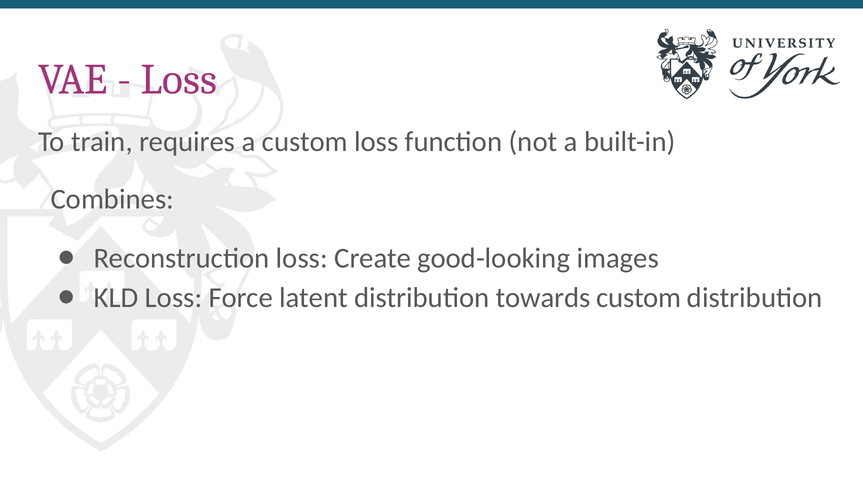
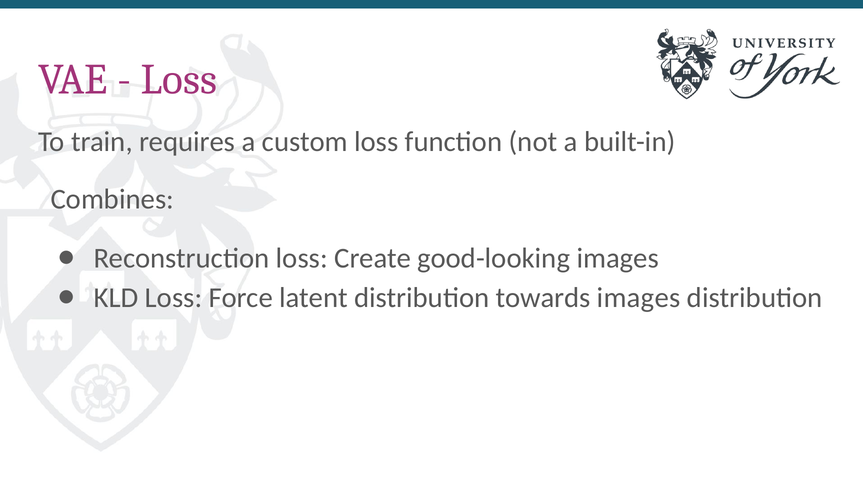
towards custom: custom -> images
